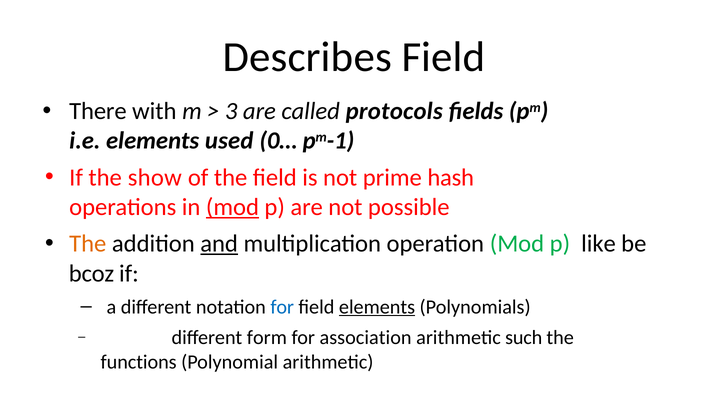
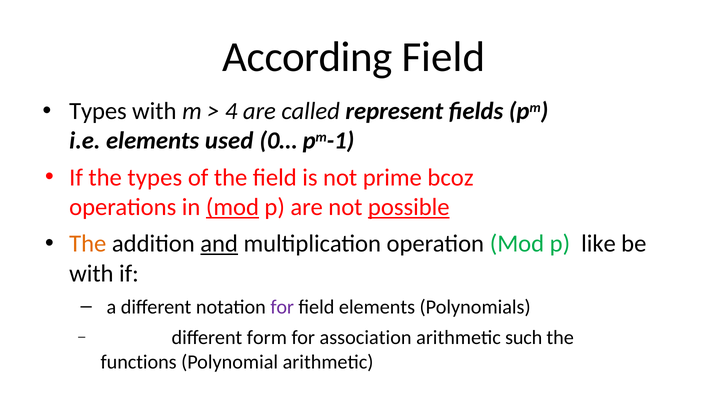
Describes: Describes -> According
There at (98, 111): There -> Types
3: 3 -> 4
protocols: protocols -> represent
the show: show -> types
hash: hash -> bcoz
possible underline: none -> present
bcoz at (91, 274): bcoz -> with
for at (282, 307) colour: blue -> purple
elements at (377, 307) underline: present -> none
